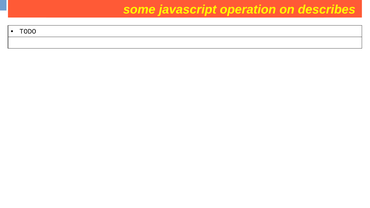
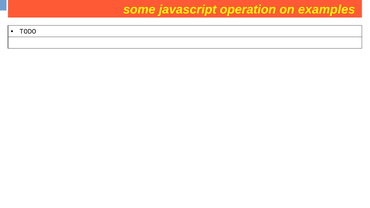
describes: describes -> examples
